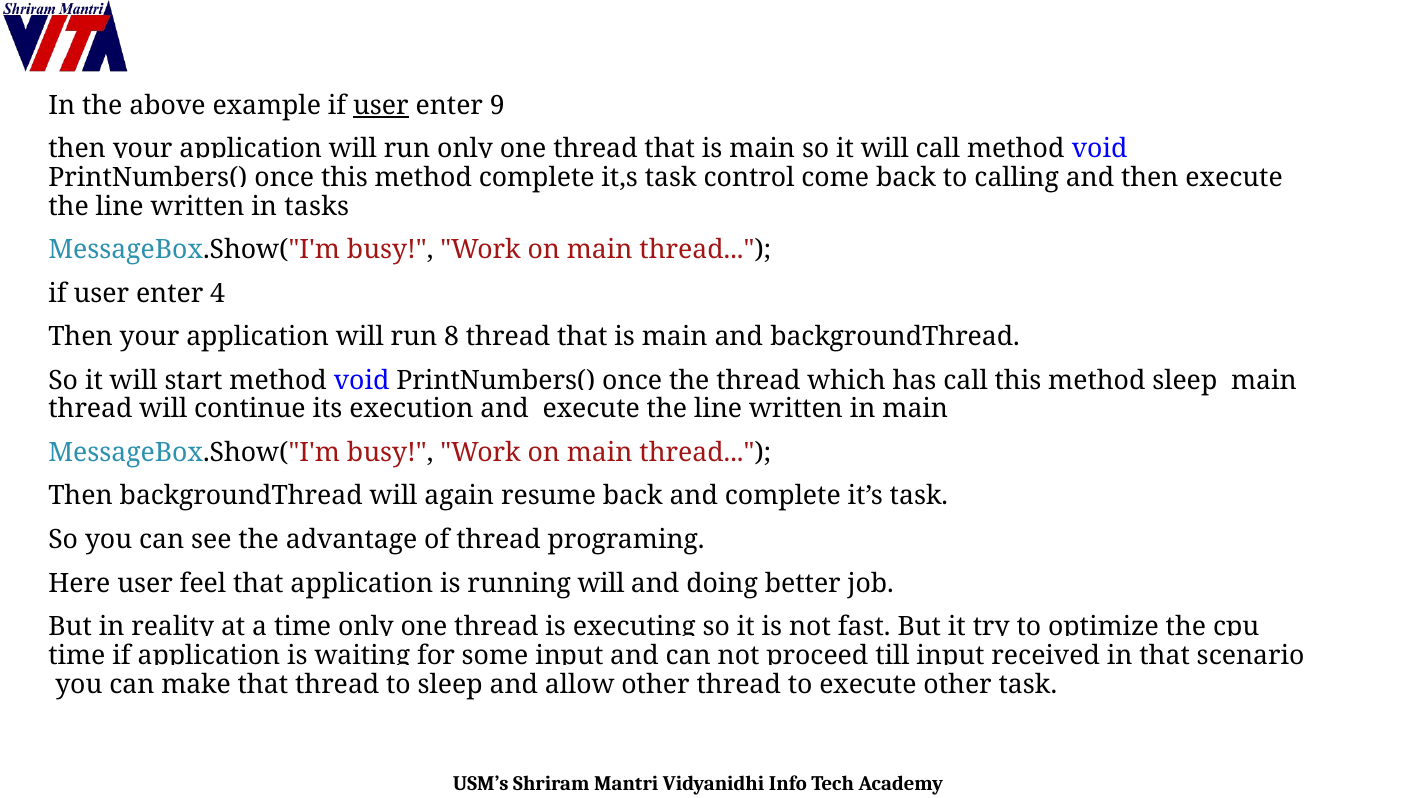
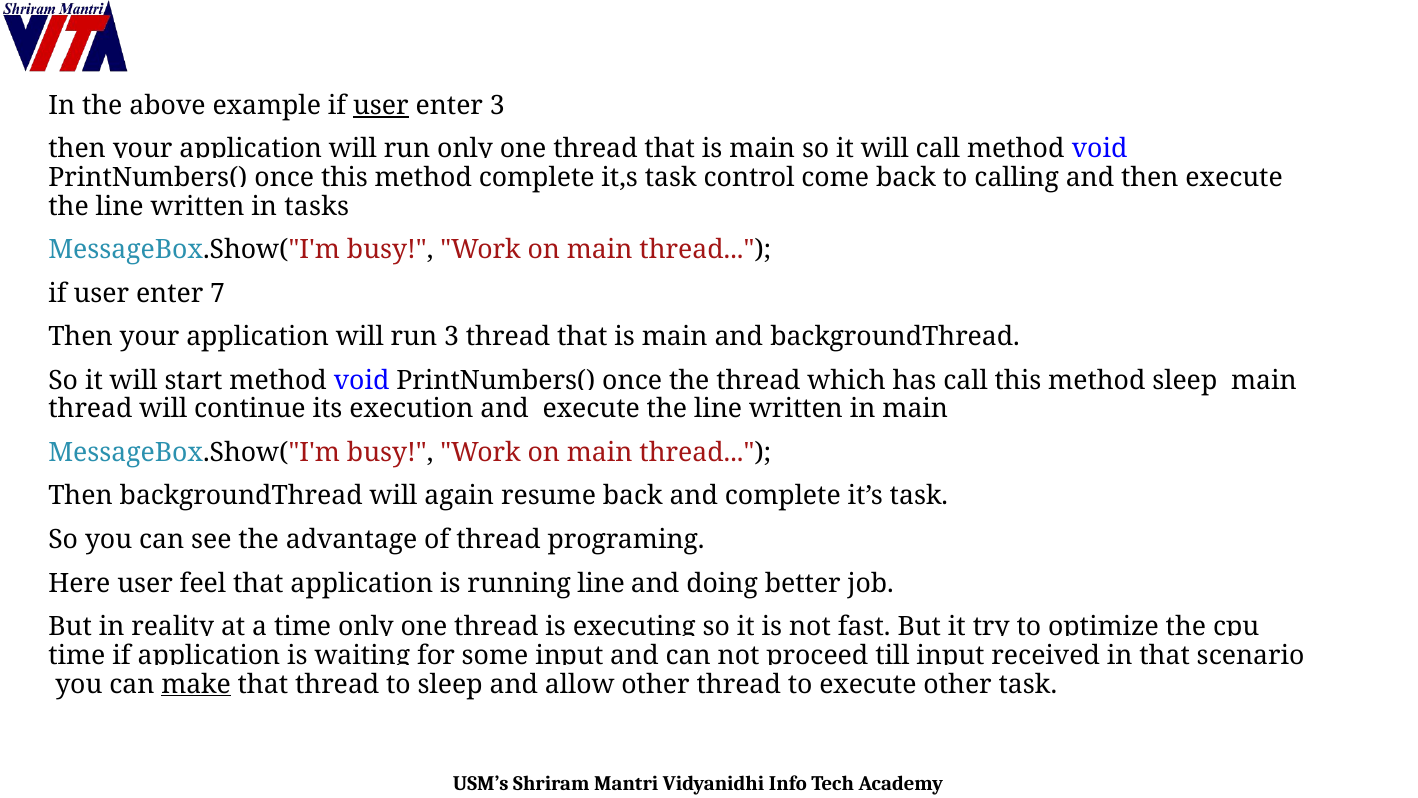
enter 9: 9 -> 3
4: 4 -> 7
run 8: 8 -> 3
running will: will -> line
make underline: none -> present
